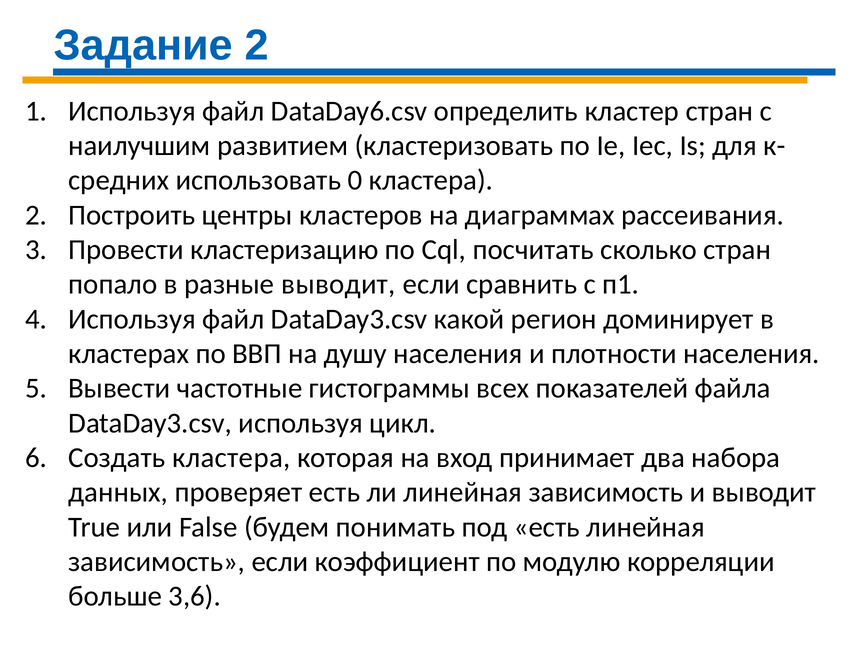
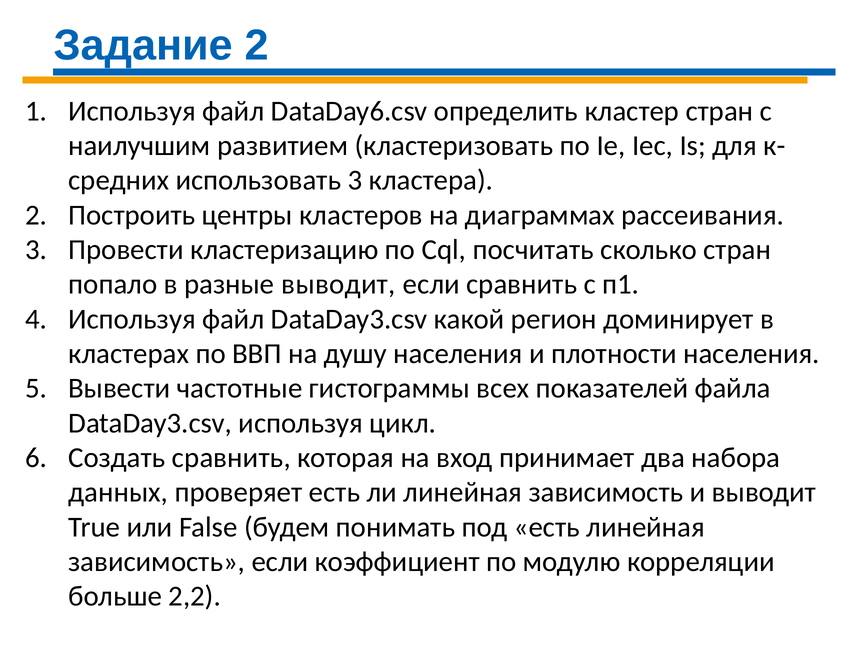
использовать 0: 0 -> 3
Создать кластера: кластера -> сравнить
3,6: 3,6 -> 2,2
